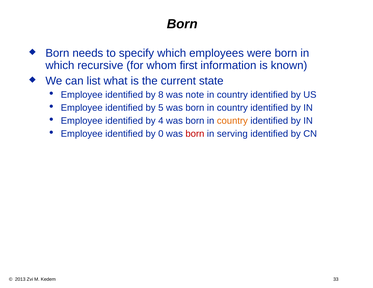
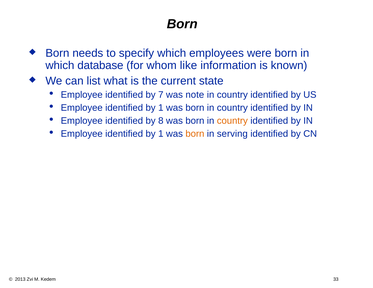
recursive: recursive -> database
first: first -> like
8: 8 -> 7
5 at (161, 108): 5 -> 1
4: 4 -> 8
0 at (161, 134): 0 -> 1
born at (195, 134) colour: red -> orange
